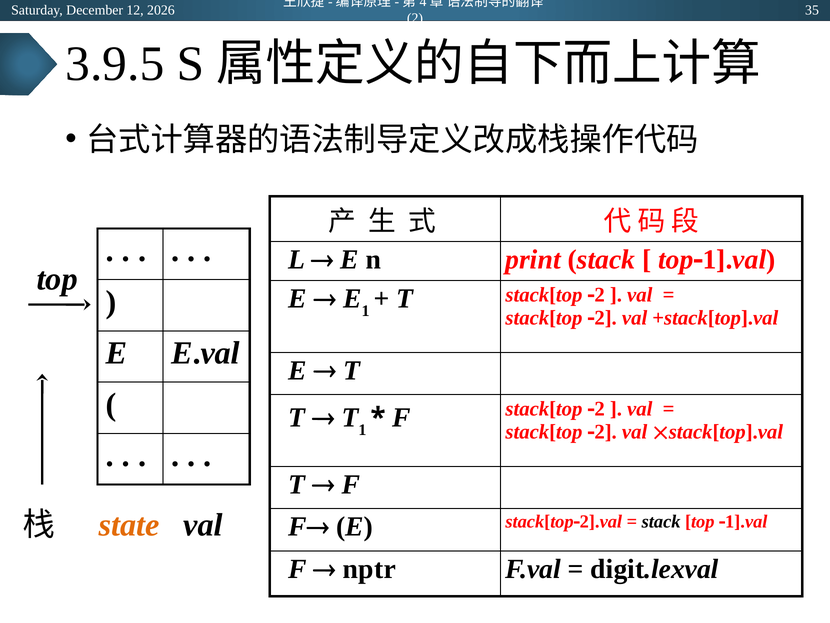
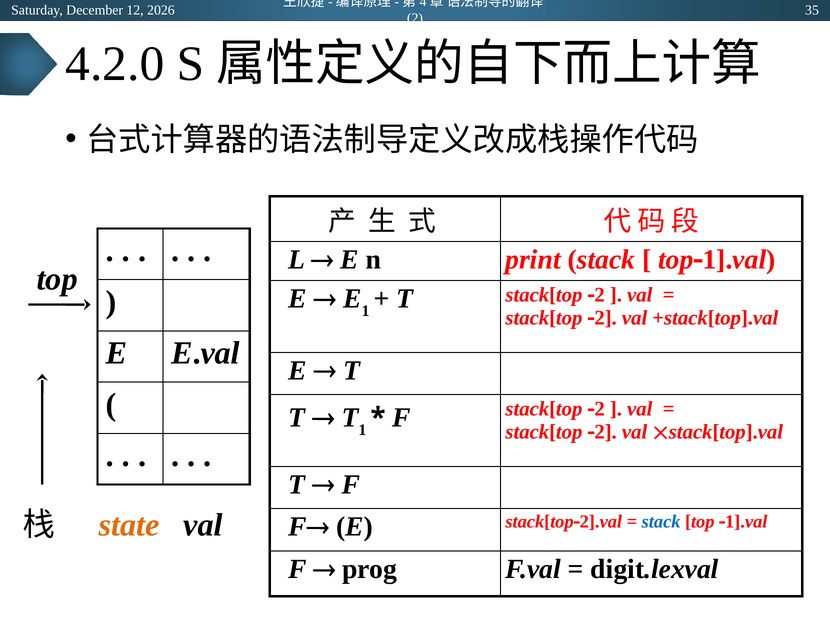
3.9.5: 3.9.5 -> 4.2.0
stack at (661, 521) colour: black -> blue
nptr: nptr -> prog
